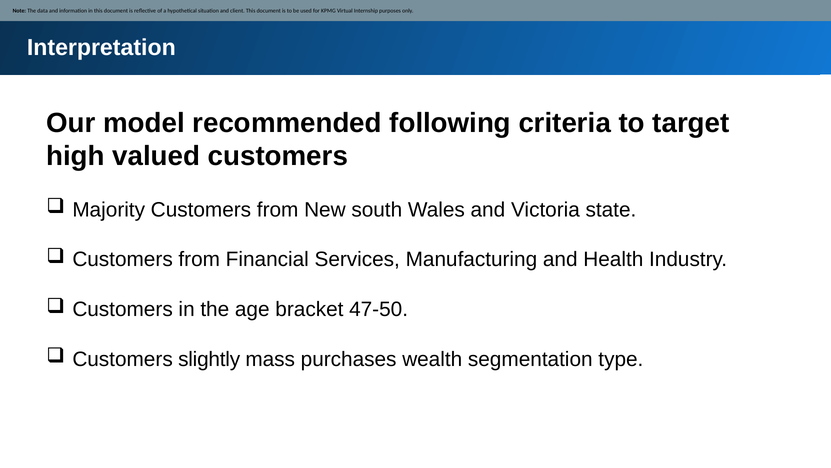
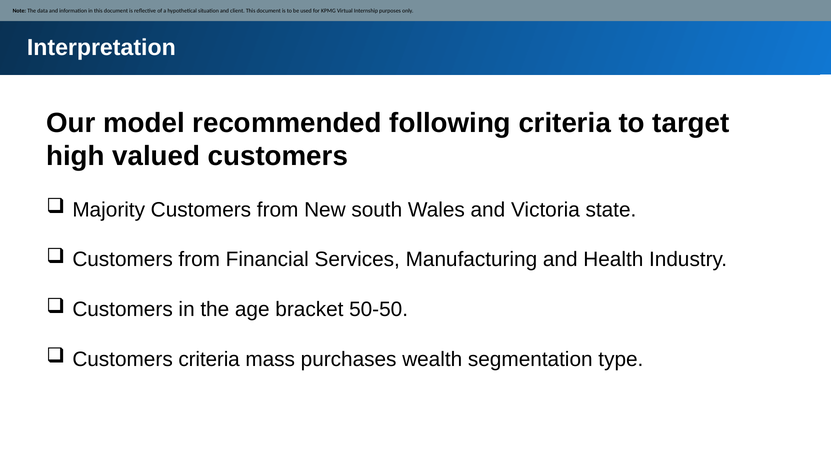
47-50: 47-50 -> 50-50
Customers slightly: slightly -> criteria
